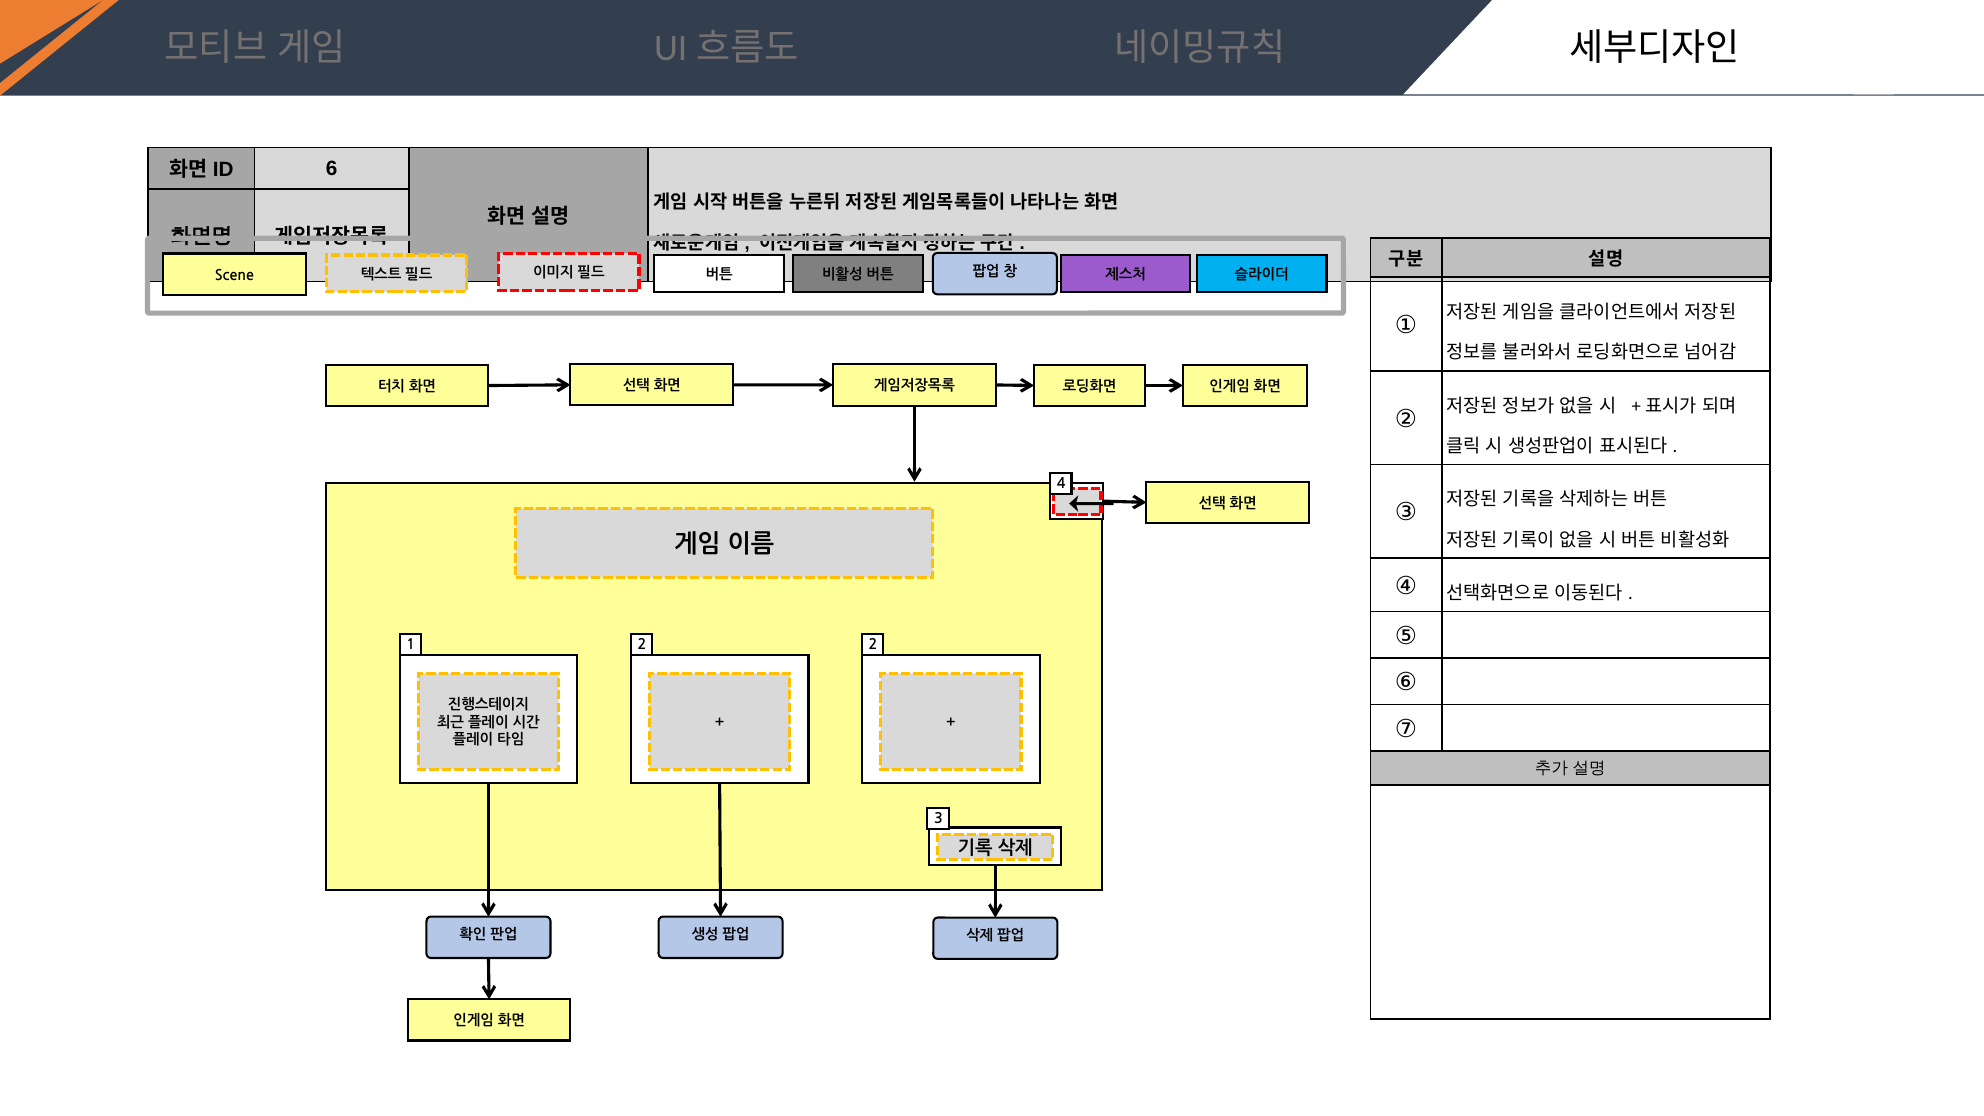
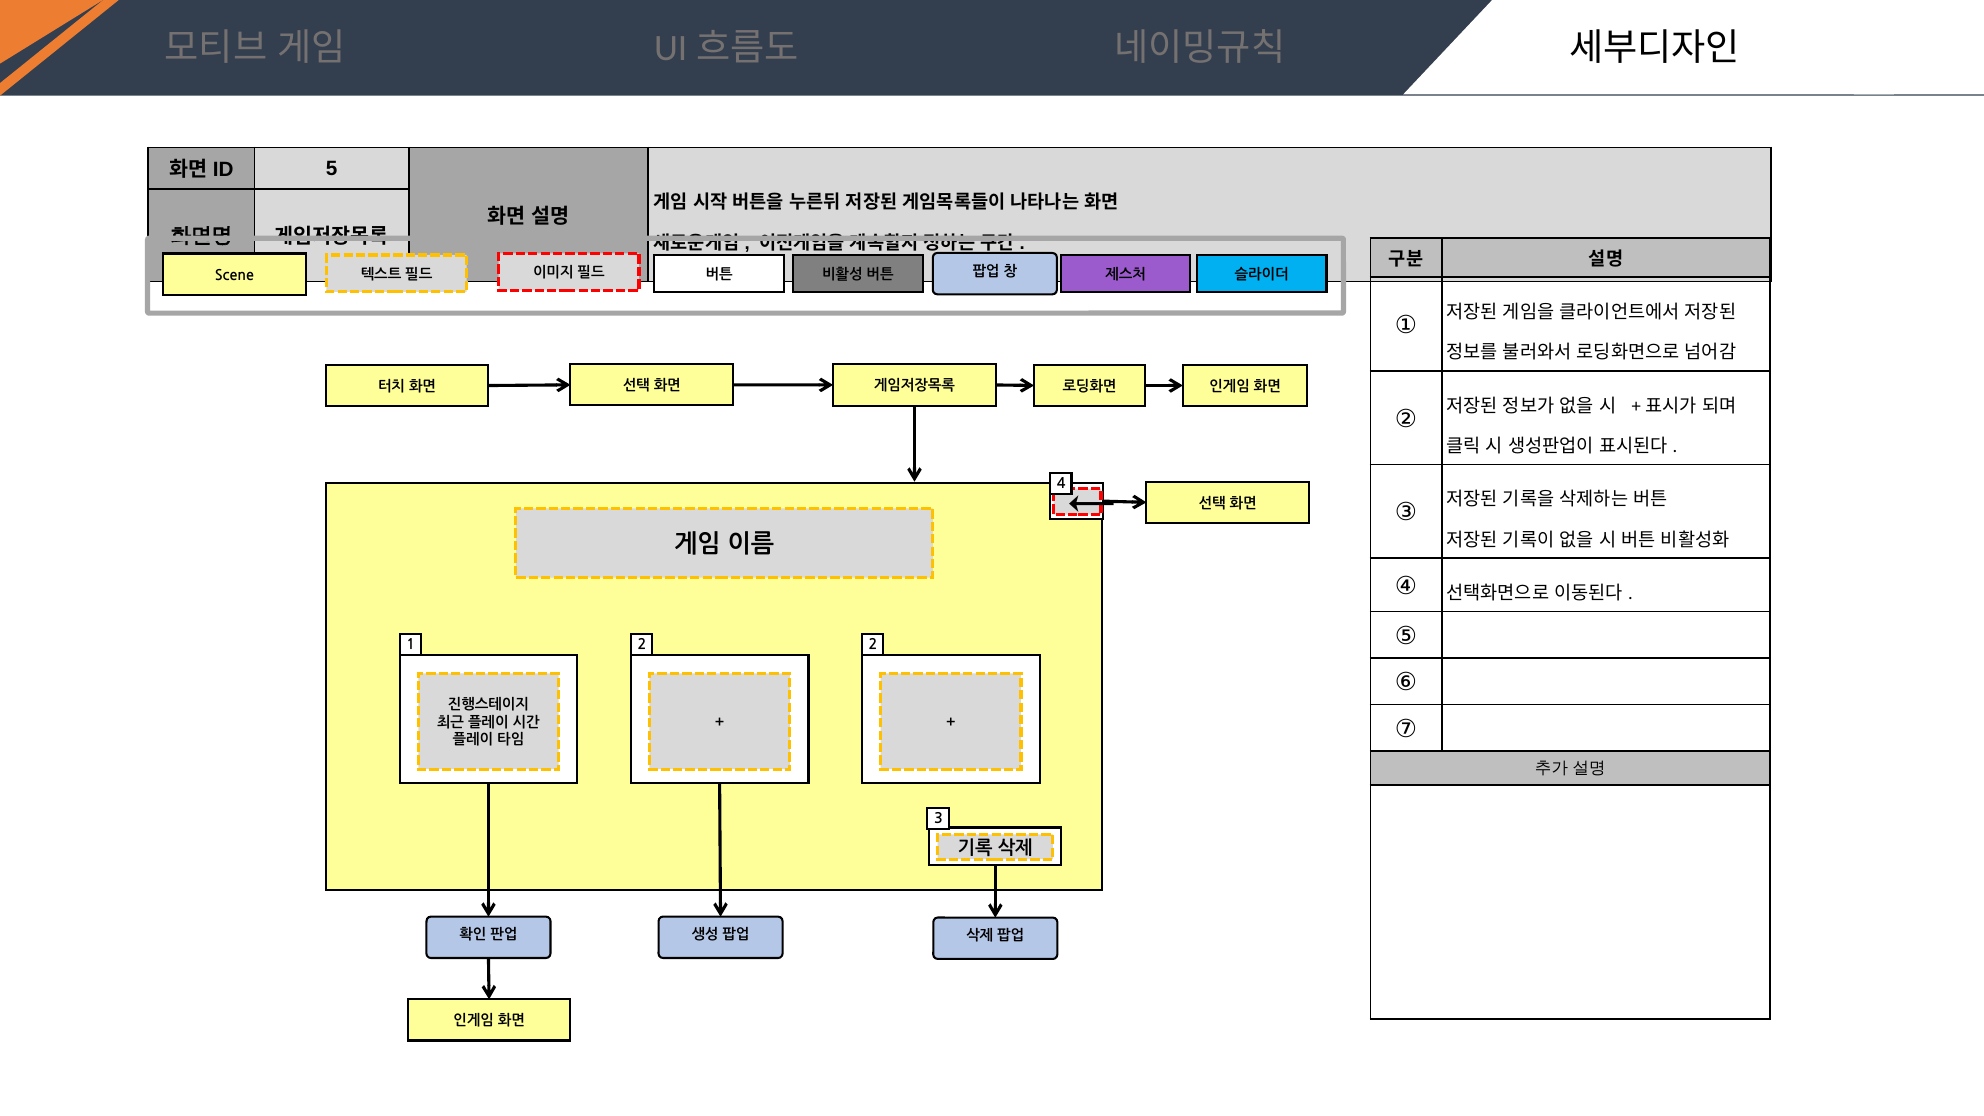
6: 6 -> 5
